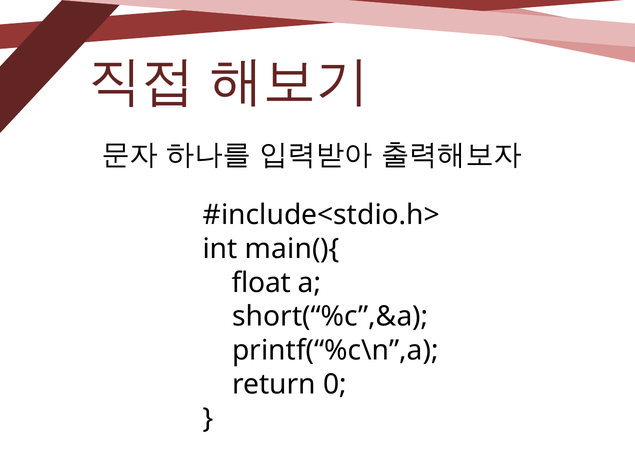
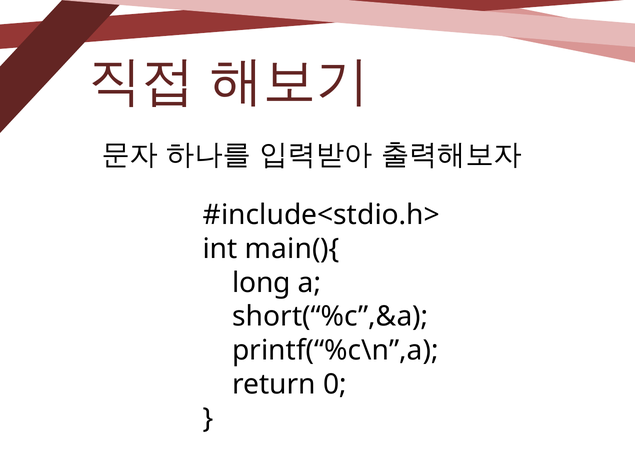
float: float -> long
